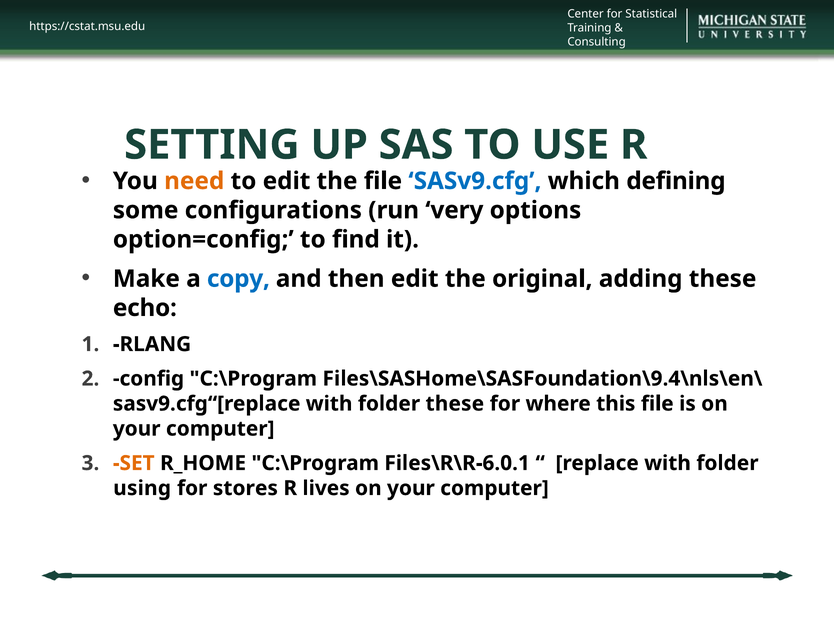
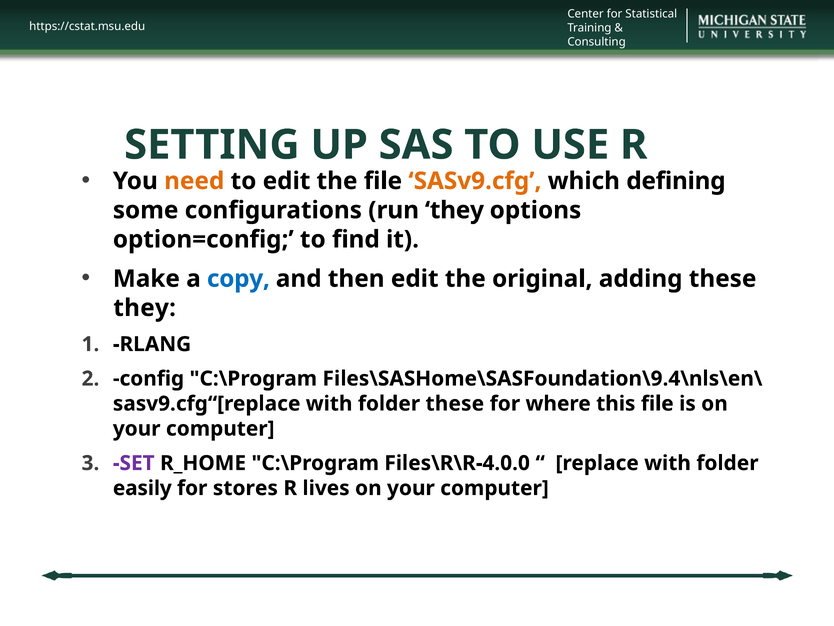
SASv9.cfg colour: blue -> orange
run very: very -> they
echo at (145, 308): echo -> they
SET colour: orange -> purple
Files\R\R-6.0.1: Files\R\R-6.0.1 -> Files\R\R-4.0.0
using: using -> easily
